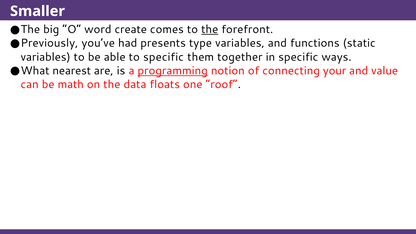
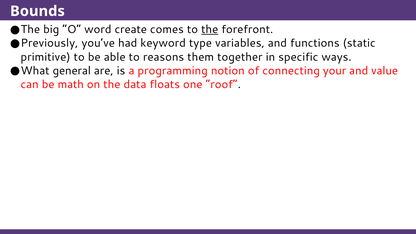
Smaller: Smaller -> Bounds
presents: presents -> keyword
variables at (46, 57): variables -> primitive
to specific: specific -> reasons
nearest: nearest -> general
programming underline: present -> none
